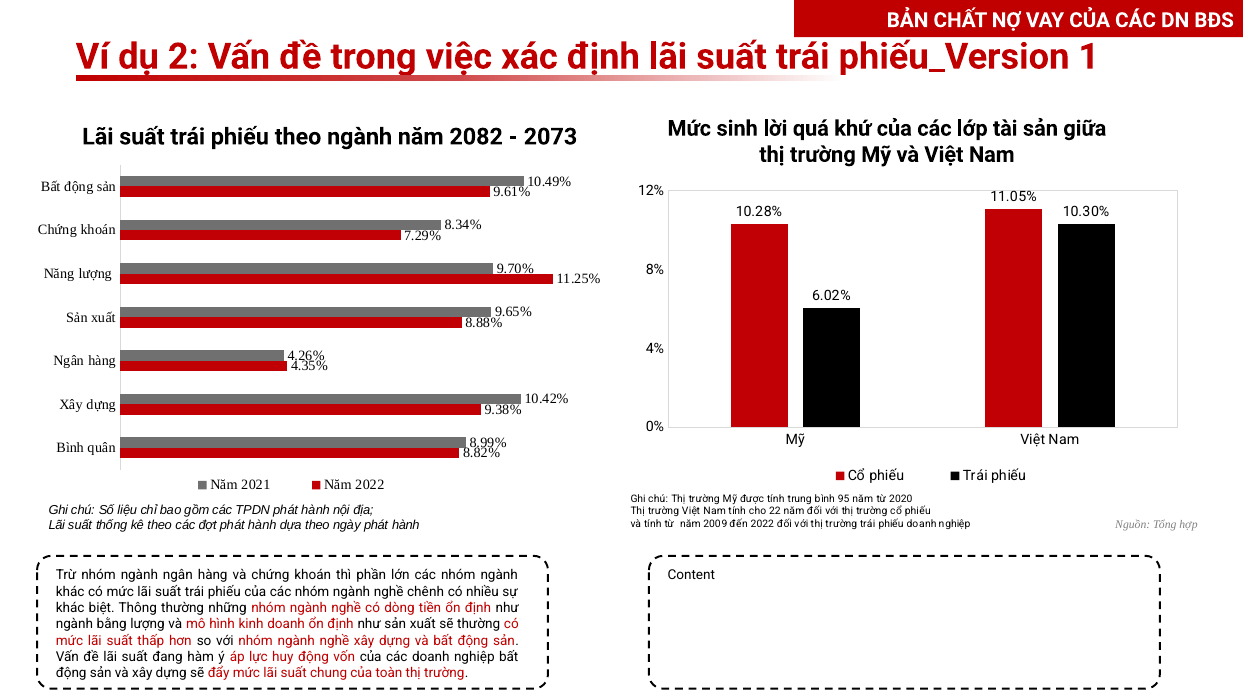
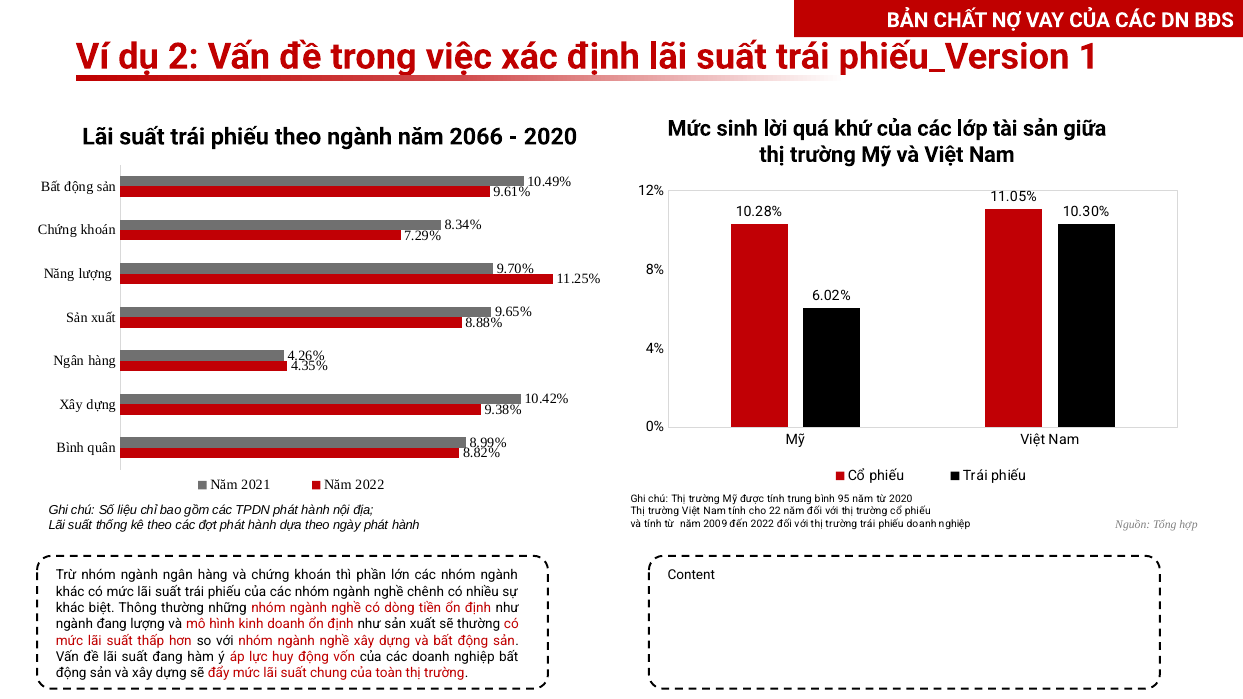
2082: 2082 -> 2066
2073 at (550, 137): 2073 -> 2020
ngành bằng: bằng -> đang
